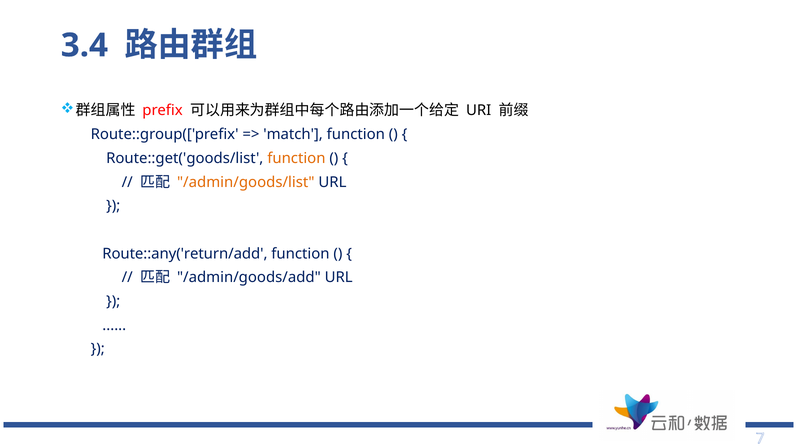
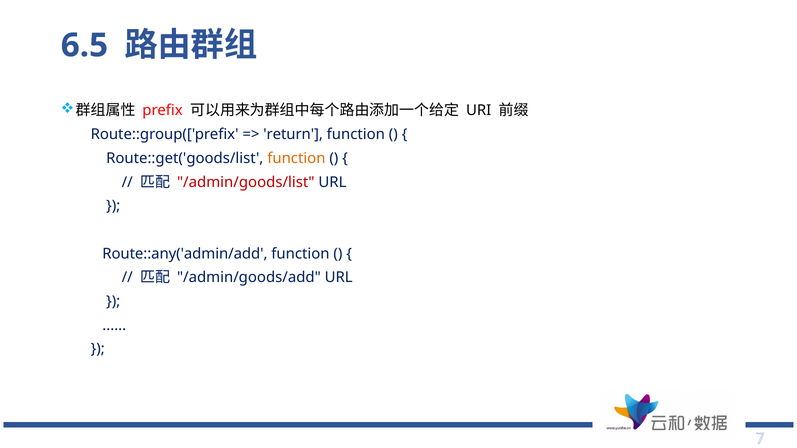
3.4: 3.4 -> 6.5
match: match -> return
/admin/goods/list colour: orange -> red
Route::any('return/add: Route::any('return/add -> Route::any('admin/add
